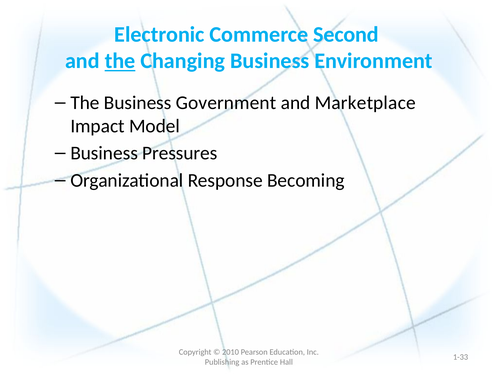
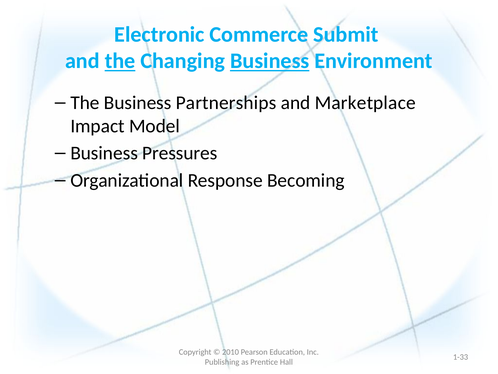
Second: Second -> Submit
Business at (270, 61) underline: none -> present
Government: Government -> Partnerships
